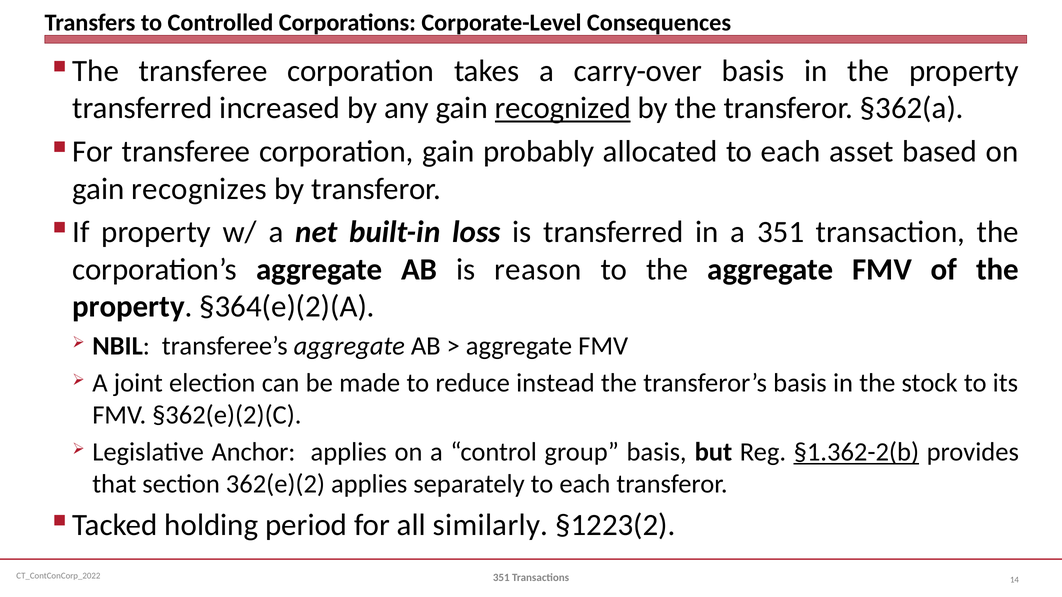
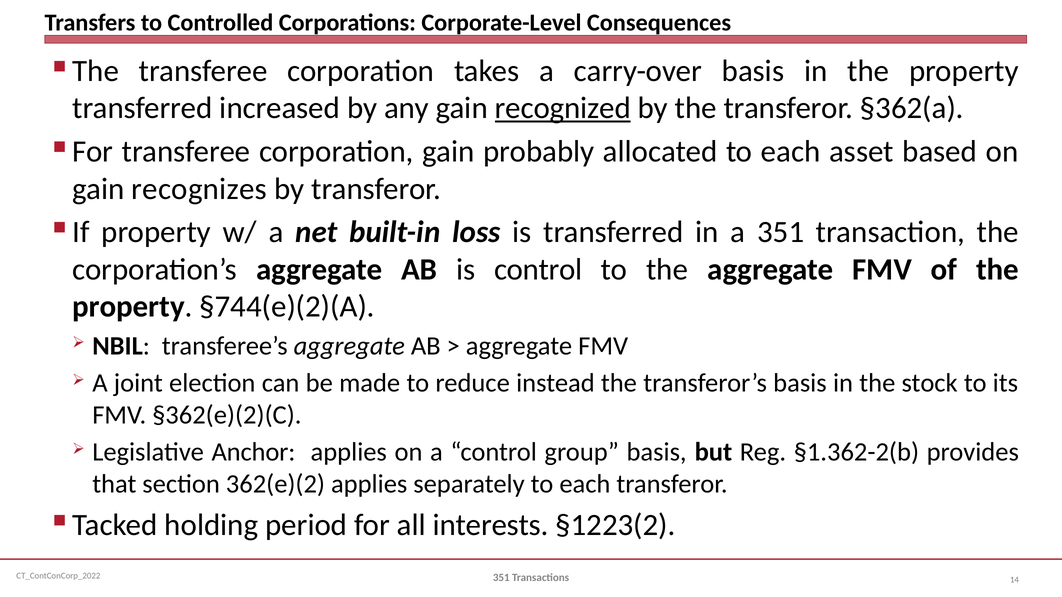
is reason: reason -> control
§364(e)(2)(A: §364(e)(2)(A -> §744(e)(2)(A
§1.362-2(b underline: present -> none
similarly: similarly -> interests
